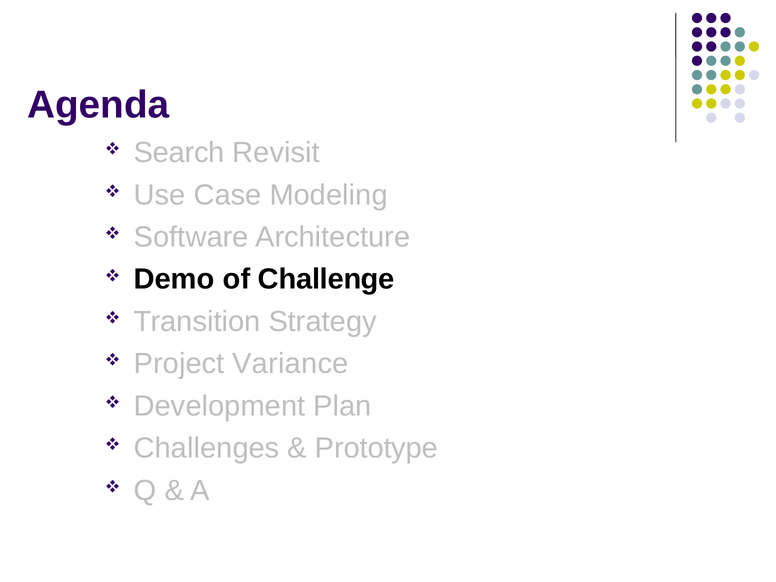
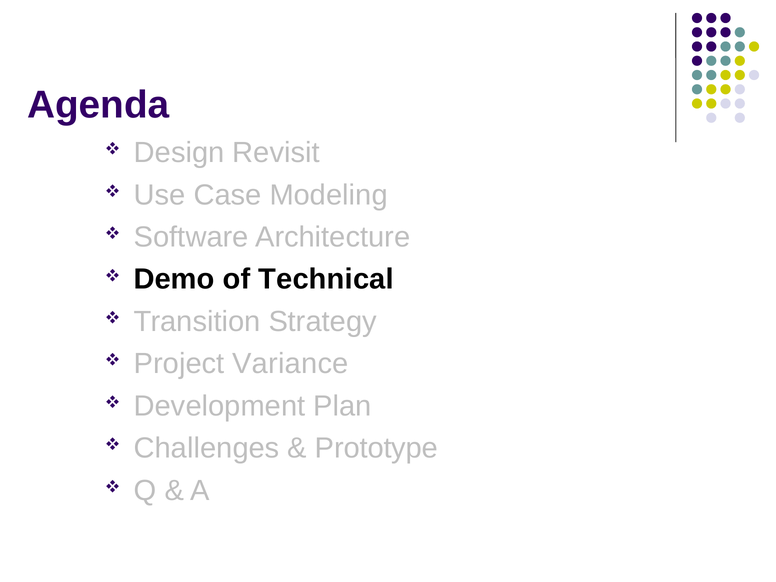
Search: Search -> Design
Challenge: Challenge -> Technical
